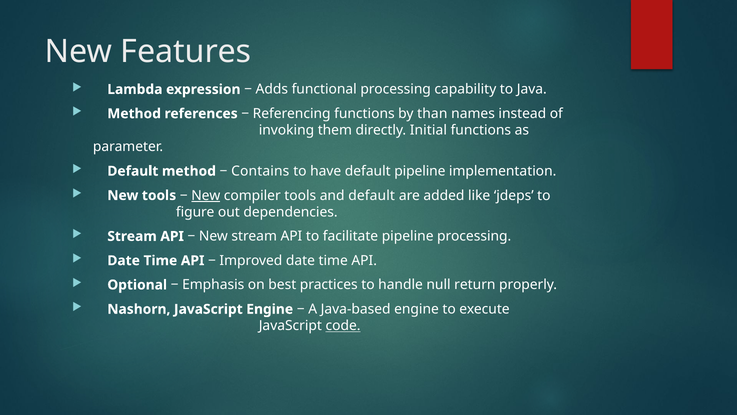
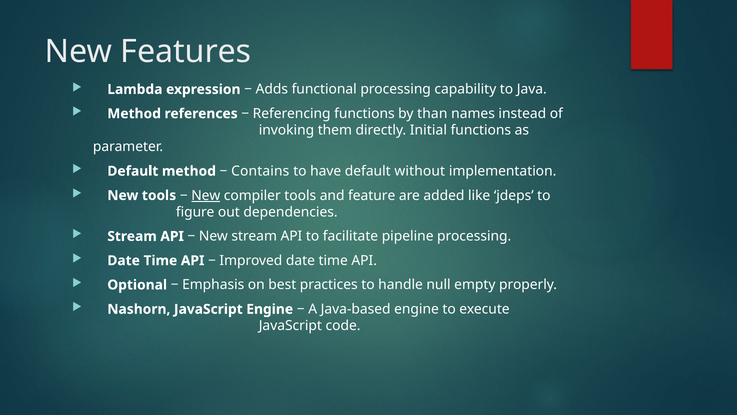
default pipeline: pipeline -> without
and default: default -> feature
return: return -> empty
code underline: present -> none
